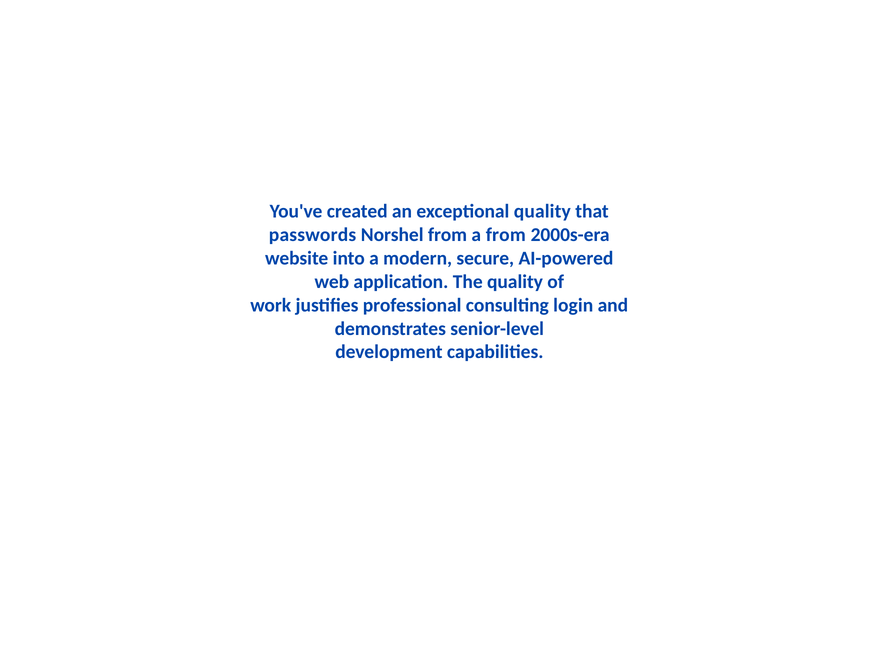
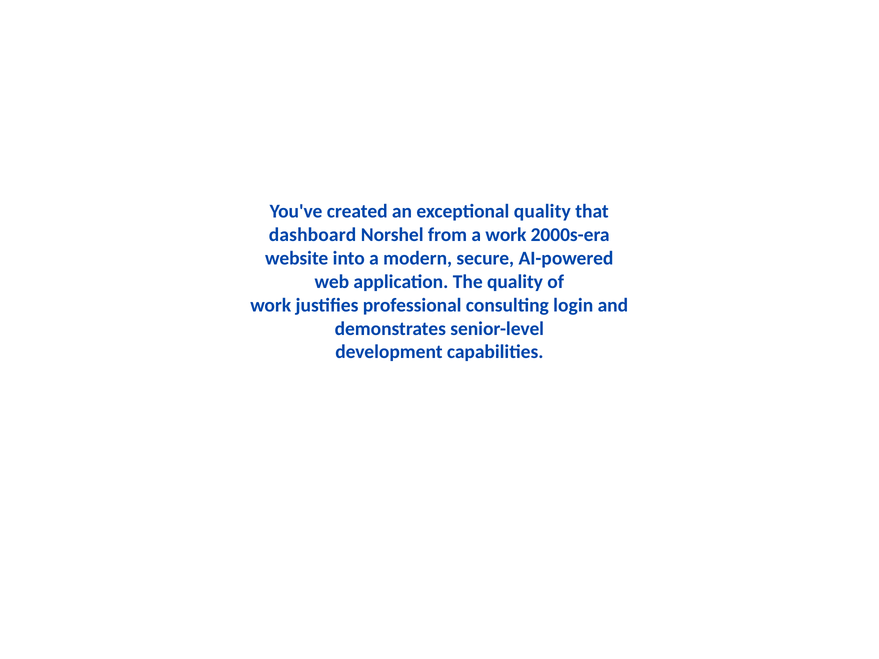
passwords: passwords -> dashboard
a from: from -> work
